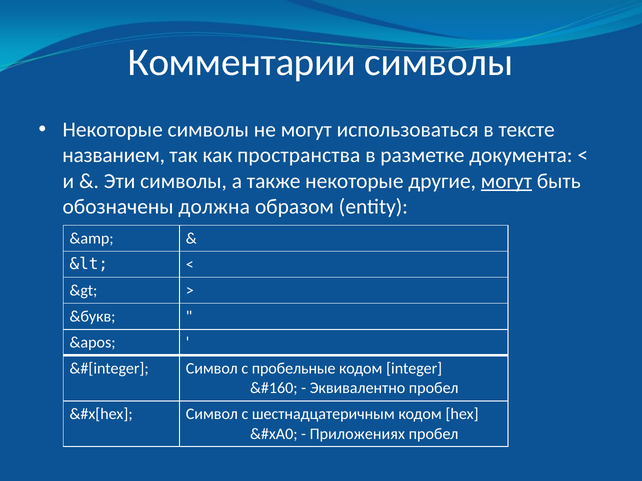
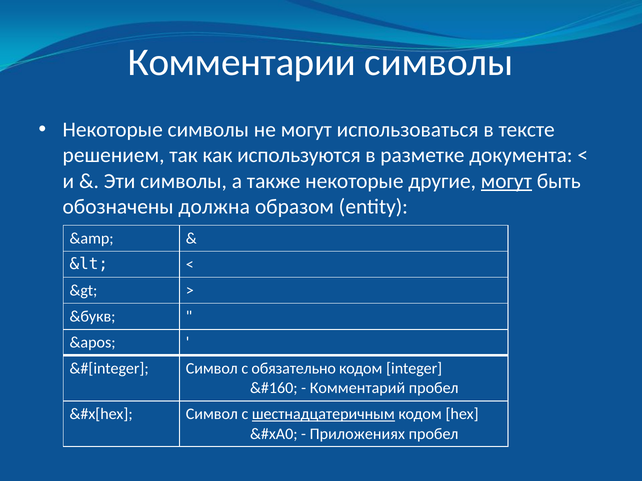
названием: названием -> решением
пространства: пространства -> используются
пробельные: пробельные -> обязательно
Эквивалентно: Эквивалентно -> Комментарий
шестнадцатеричным underline: none -> present
